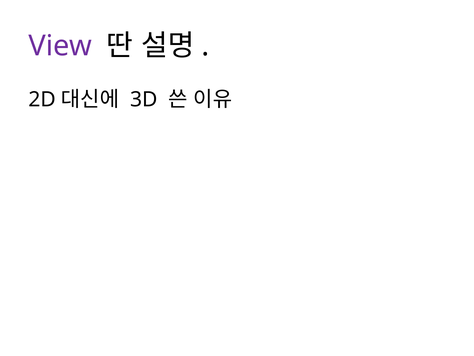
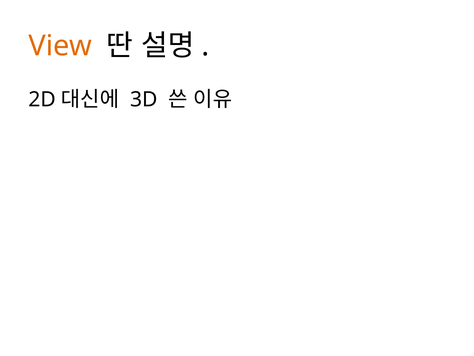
View colour: purple -> orange
